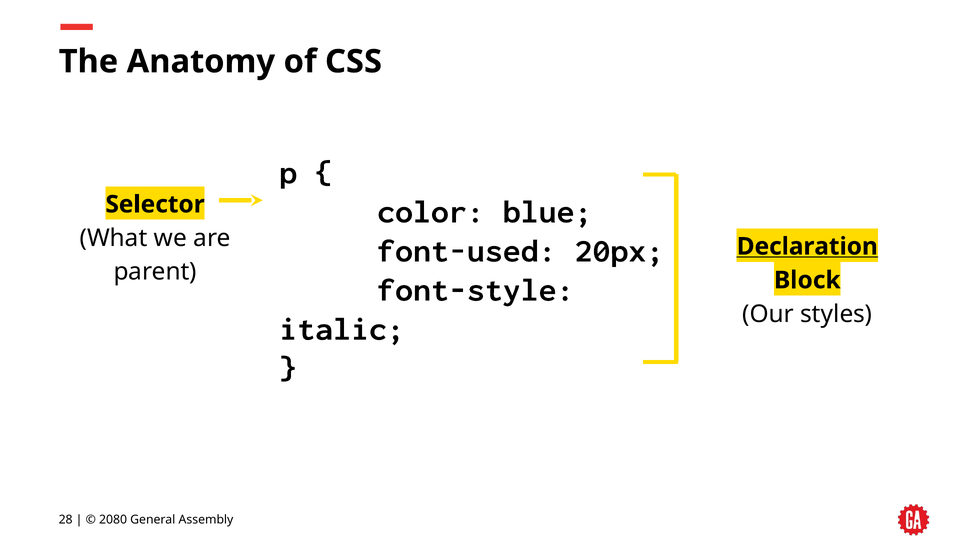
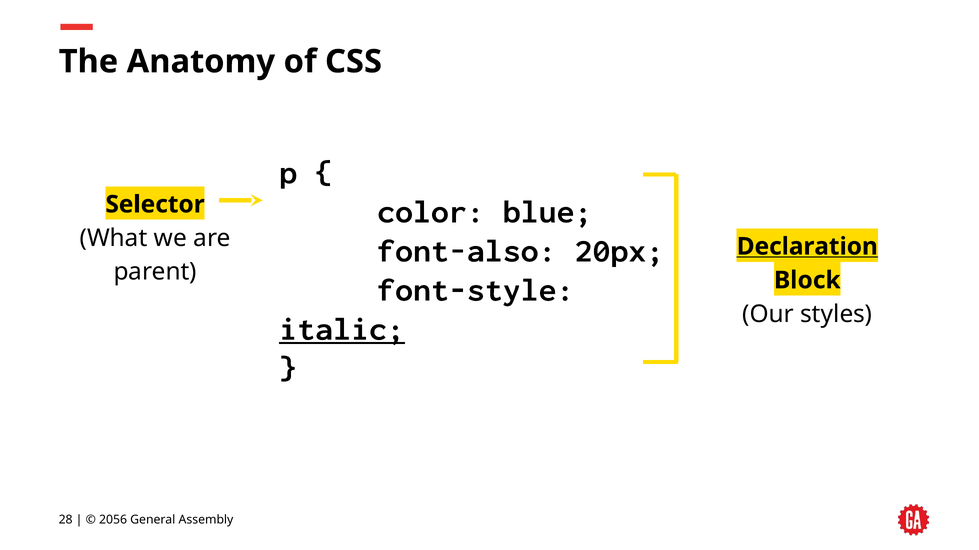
font-used: font-used -> font-also
italic underline: none -> present
2080: 2080 -> 2056
